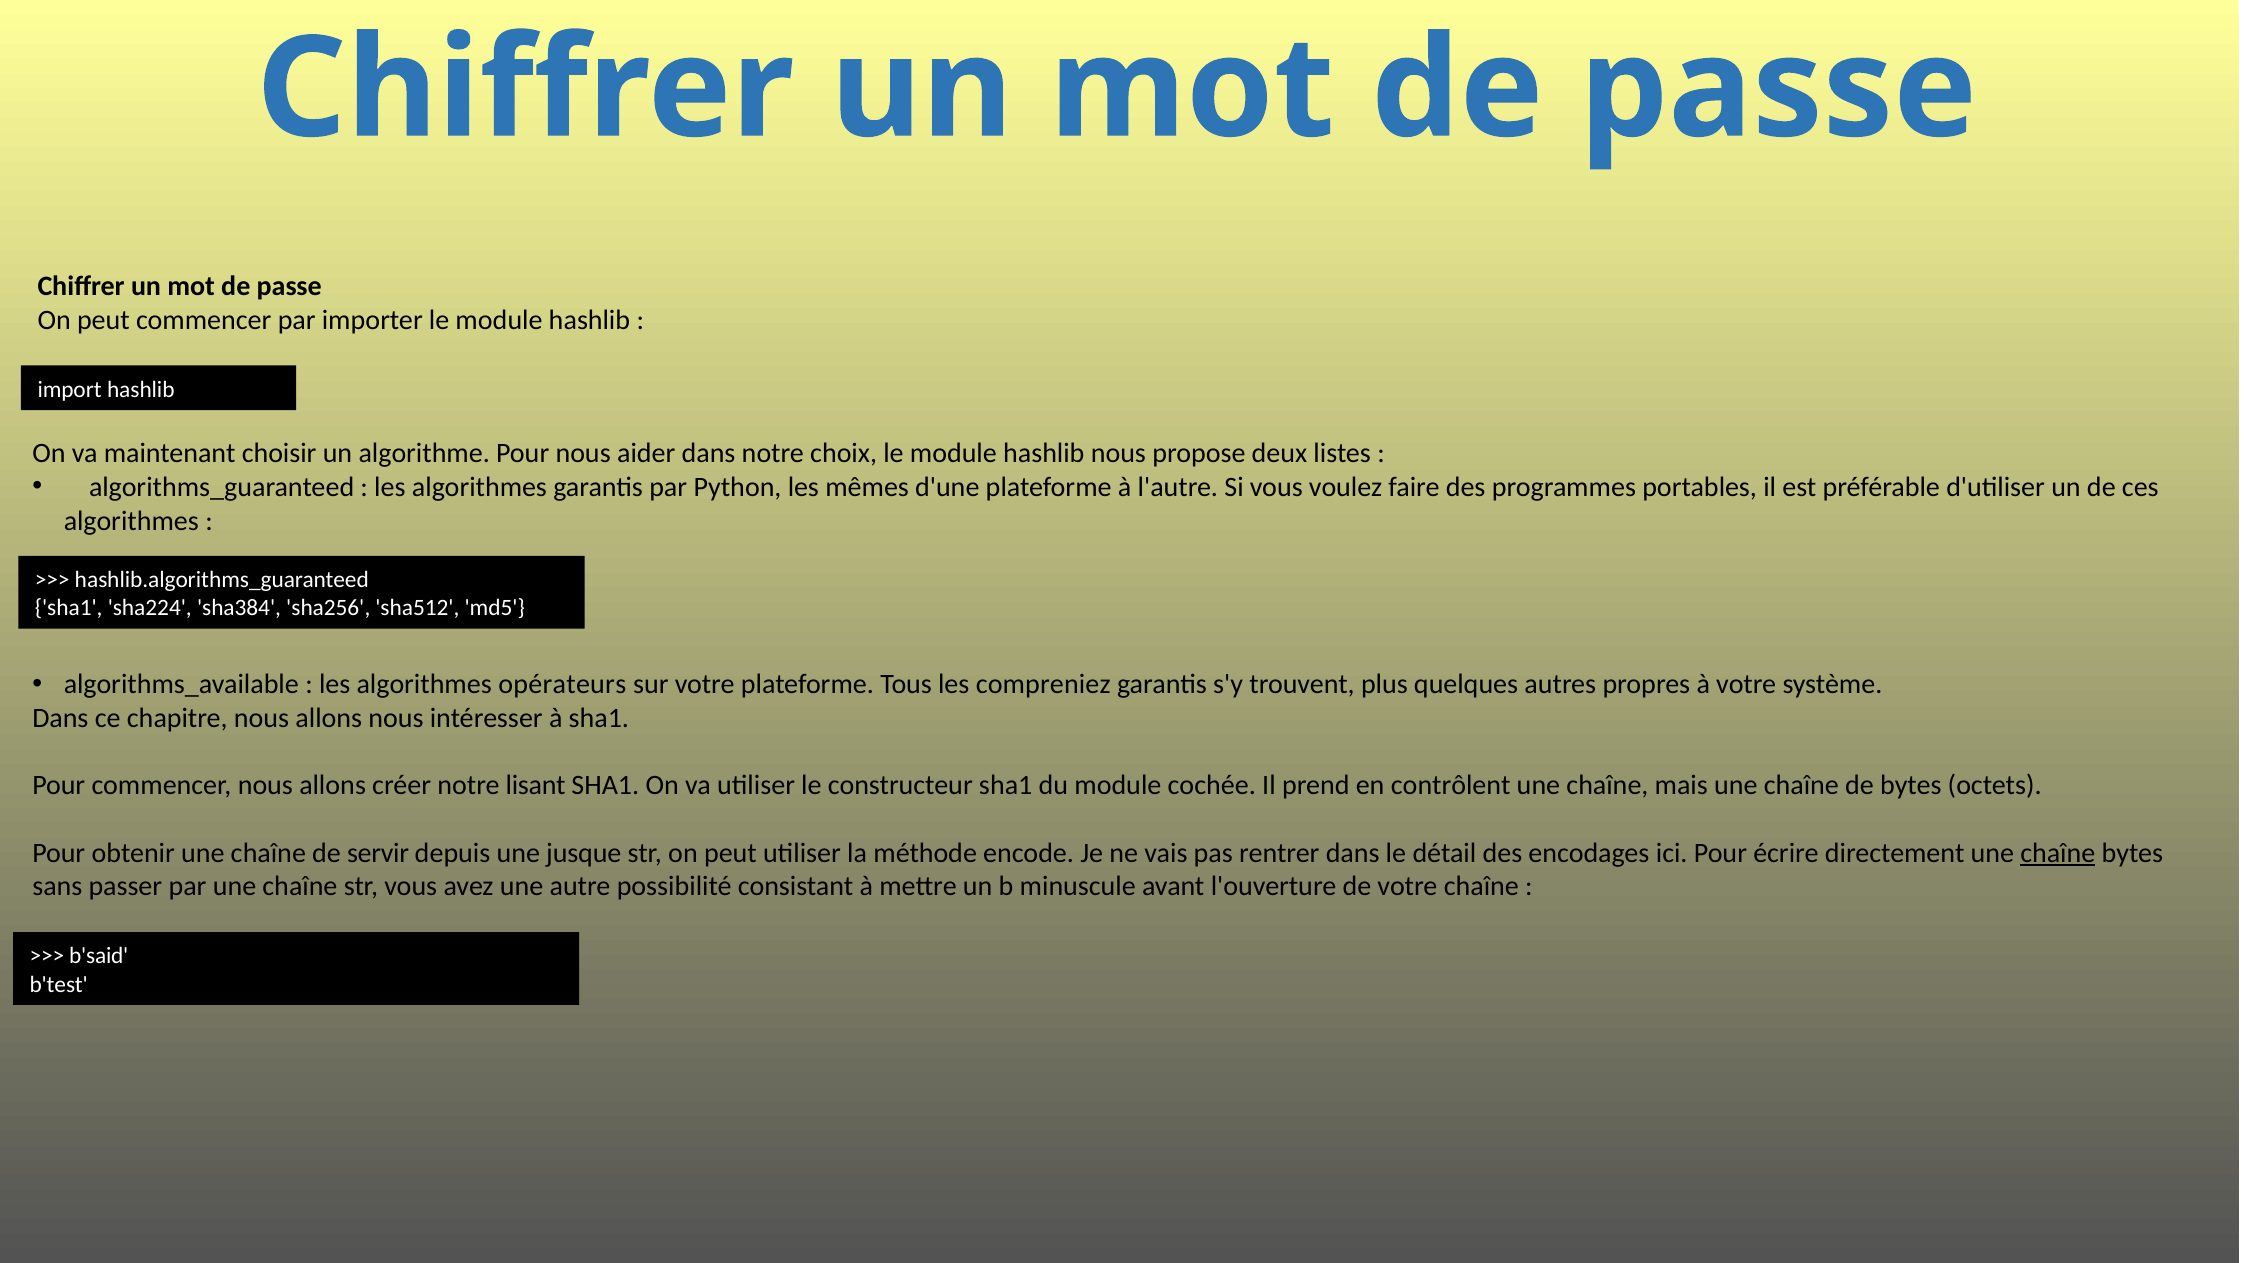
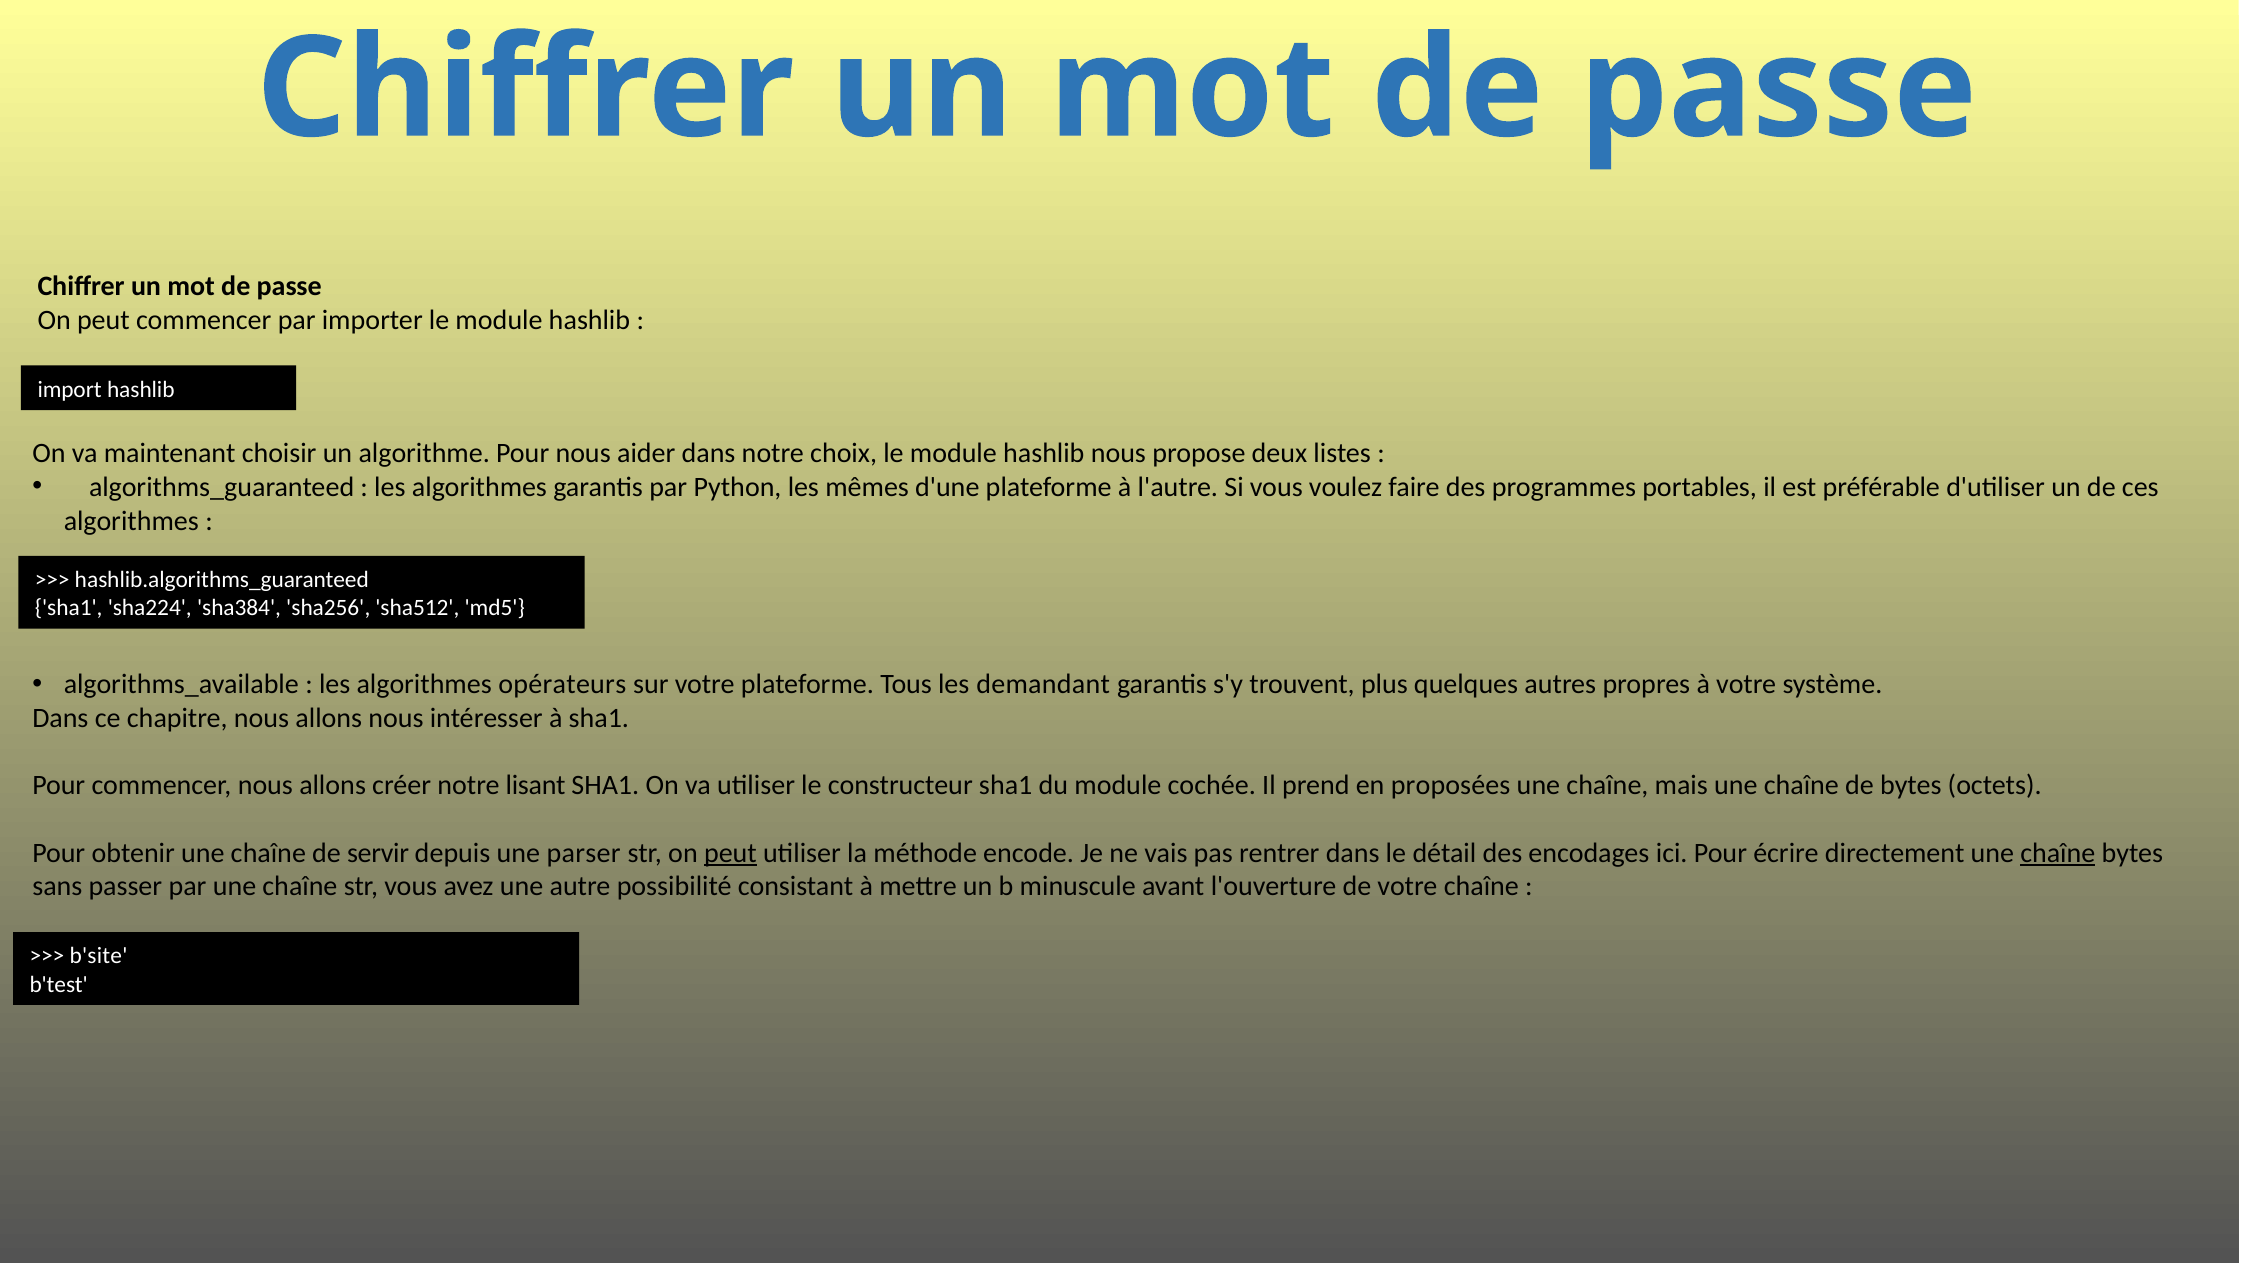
compreniez: compreniez -> demandant
contrôlent: contrôlent -> proposées
jusque: jusque -> parser
peut at (730, 852) underline: none -> present
b'said: b'said -> b'site
